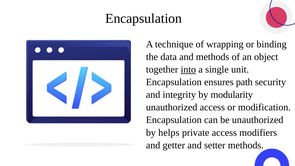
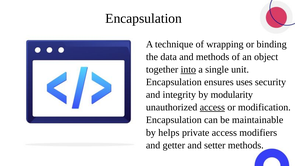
path: path -> uses
access at (212, 107) underline: none -> present
be unauthorized: unauthorized -> maintainable
